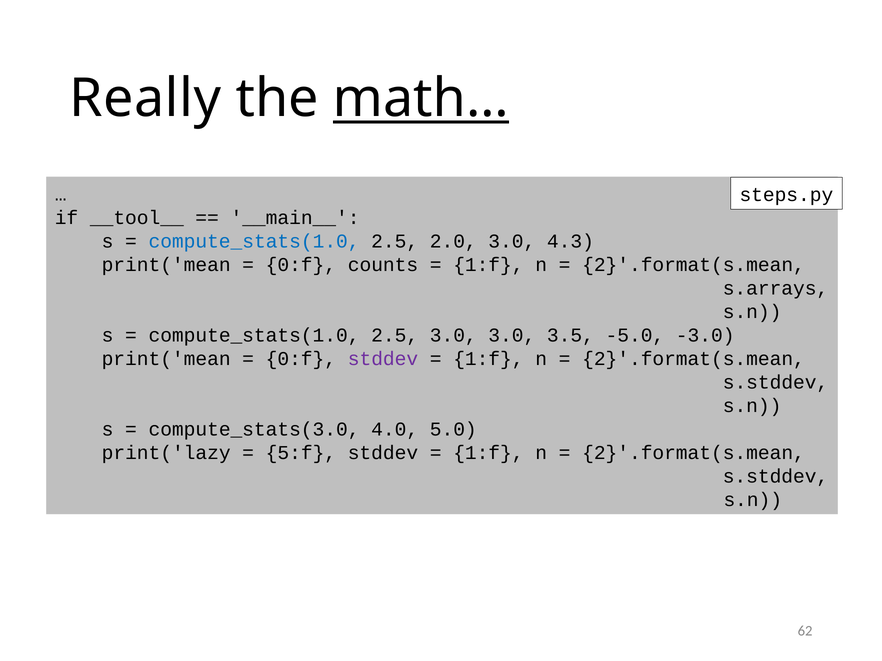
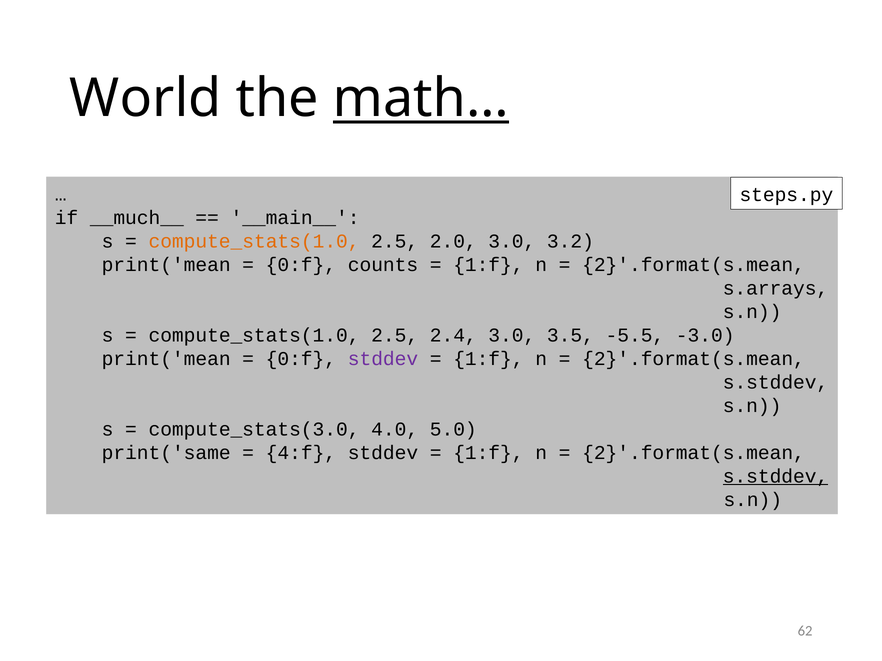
Really: Really -> World
__tool__: __tool__ -> __much__
compute_stats(1.0 at (254, 241) colour: blue -> orange
4.3: 4.3 -> 3.2
2.5 3.0: 3.0 -> 2.4
-5.0: -5.0 -> -5.5
print('lazy: print('lazy -> print('same
5:f: 5:f -> 4:f
s.stddev at (776, 476) underline: none -> present
